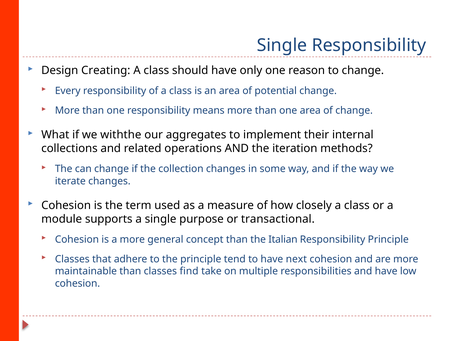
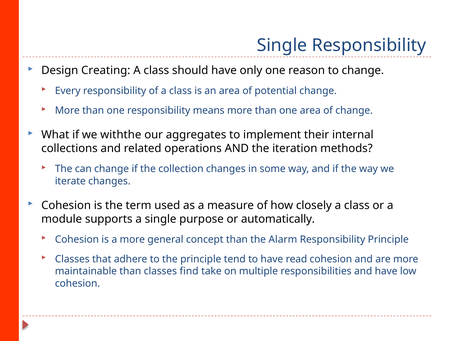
transactional: transactional -> automatically
Italian: Italian -> Alarm
next: next -> read
